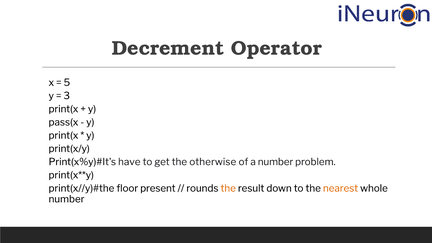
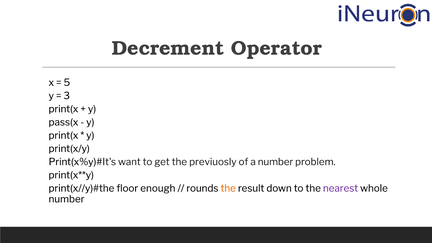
have: have -> want
otherwise: otherwise -> previuosly
present: present -> enough
nearest colour: orange -> purple
